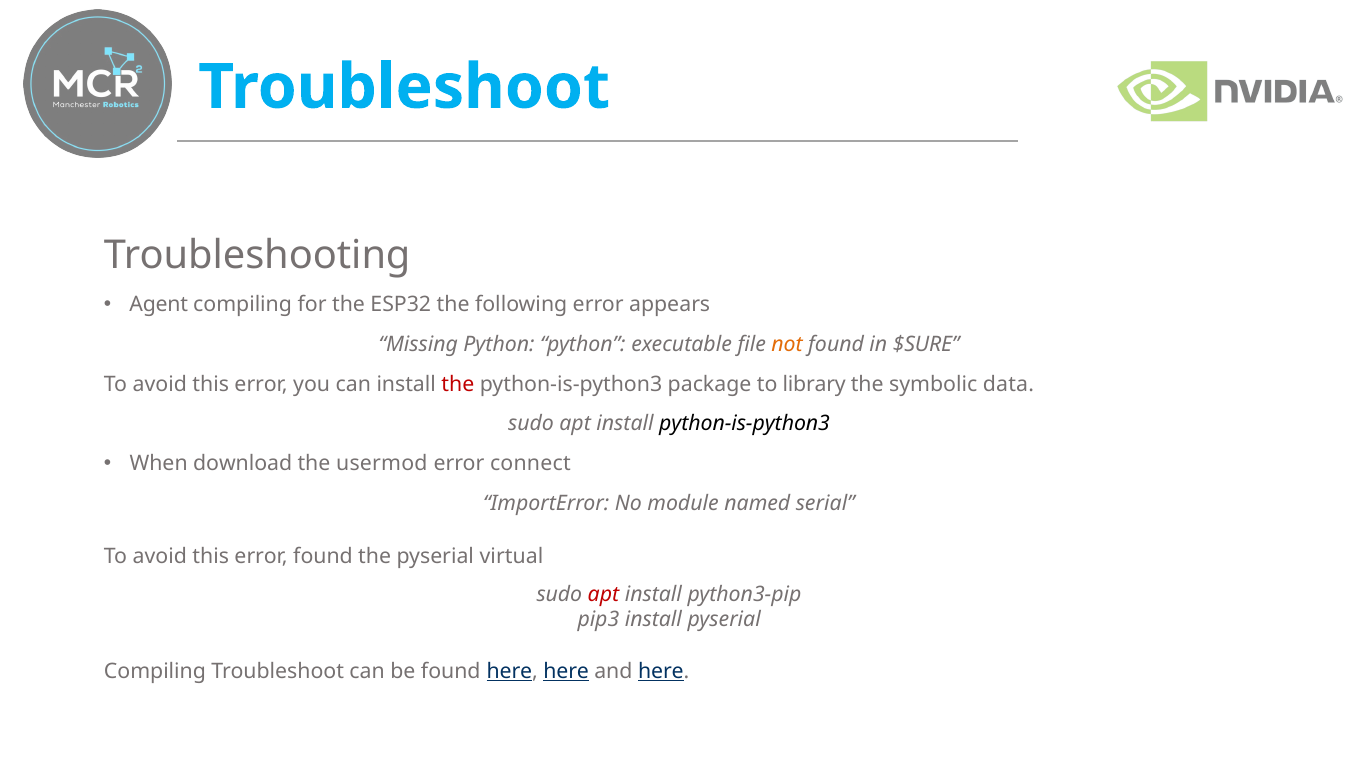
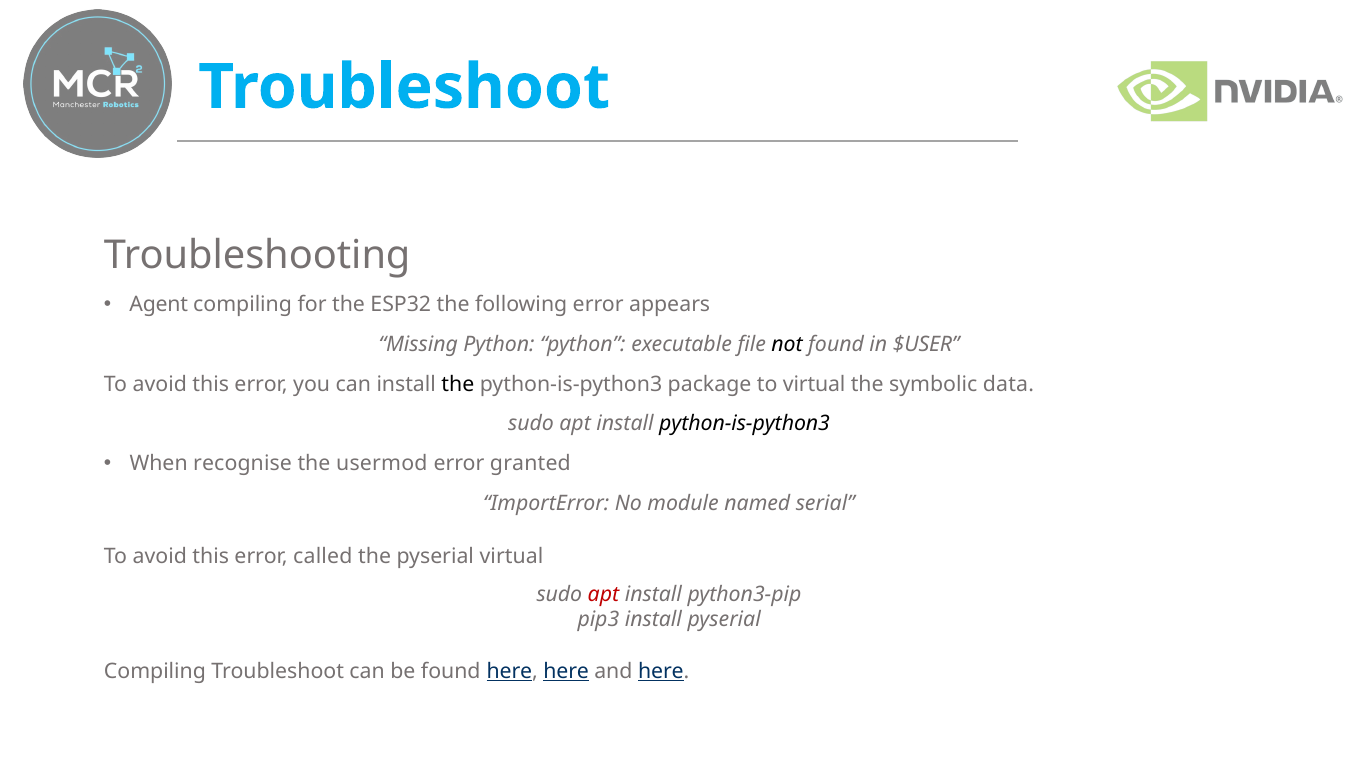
not colour: orange -> black
$SURE: $SURE -> $USER
the at (458, 384) colour: red -> black
to library: library -> virtual
download: download -> recognise
connect: connect -> granted
error found: found -> called
